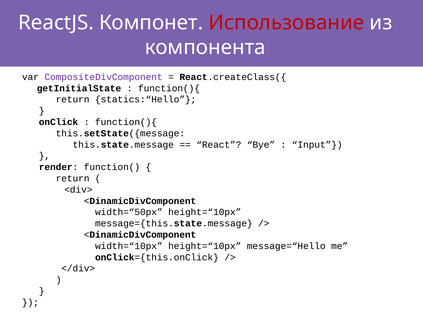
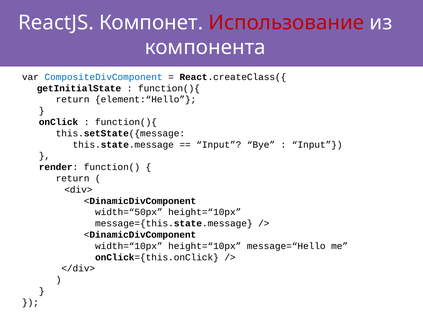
CompositeDivComponent colour: purple -> blue
statics:“Hello: statics:“Hello -> element:“Hello
React at (219, 145): React -> Input
